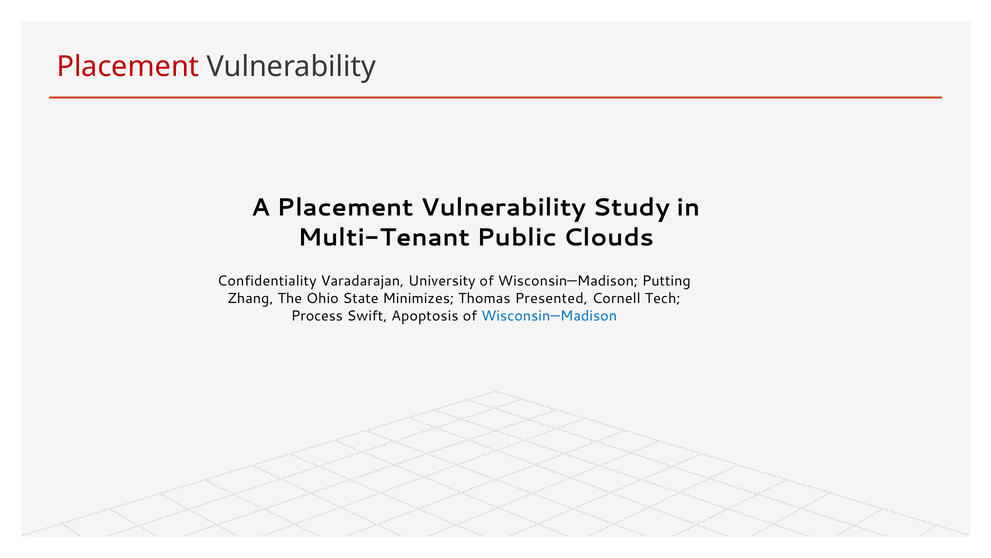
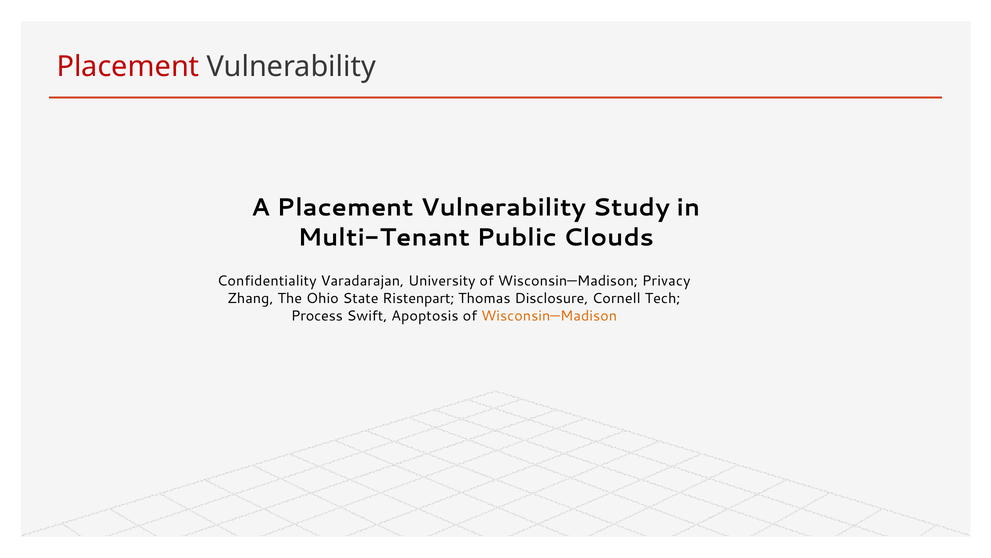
Putting: Putting -> Privacy
Minimizes: Minimizes -> Ristenpart
Presented: Presented -> Disclosure
Wisconsin—Madison at (549, 316) colour: blue -> orange
